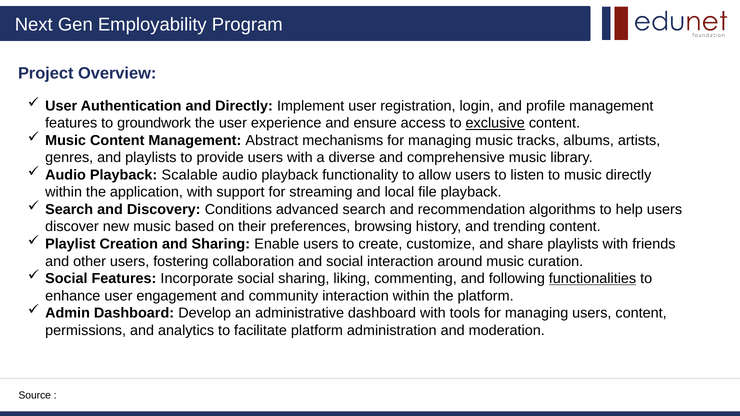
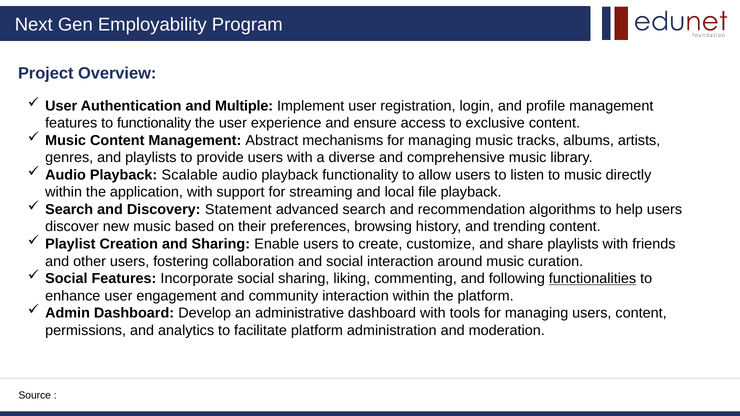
and Directly: Directly -> Multiple
to groundwork: groundwork -> functionality
exclusive underline: present -> none
Conditions: Conditions -> Statement
